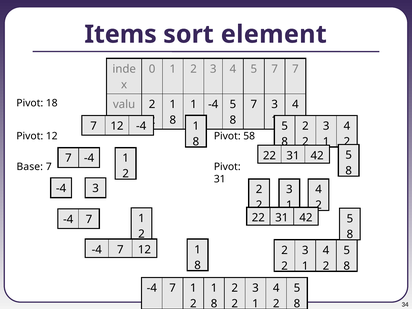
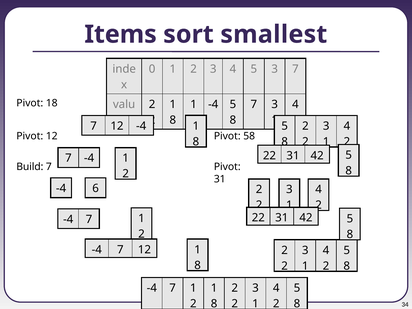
element: element -> smallest
5 7: 7 -> 3
Base: Base -> Build
-4 3: 3 -> 6
